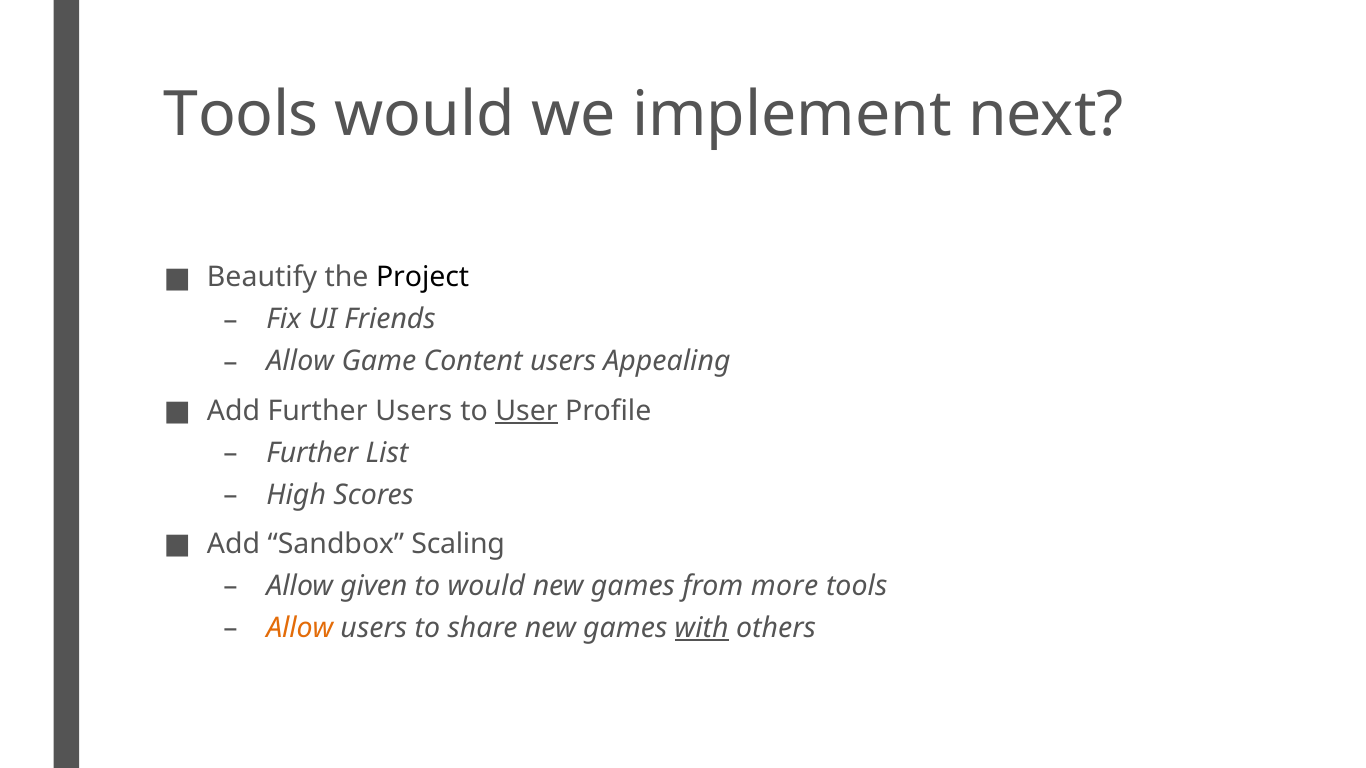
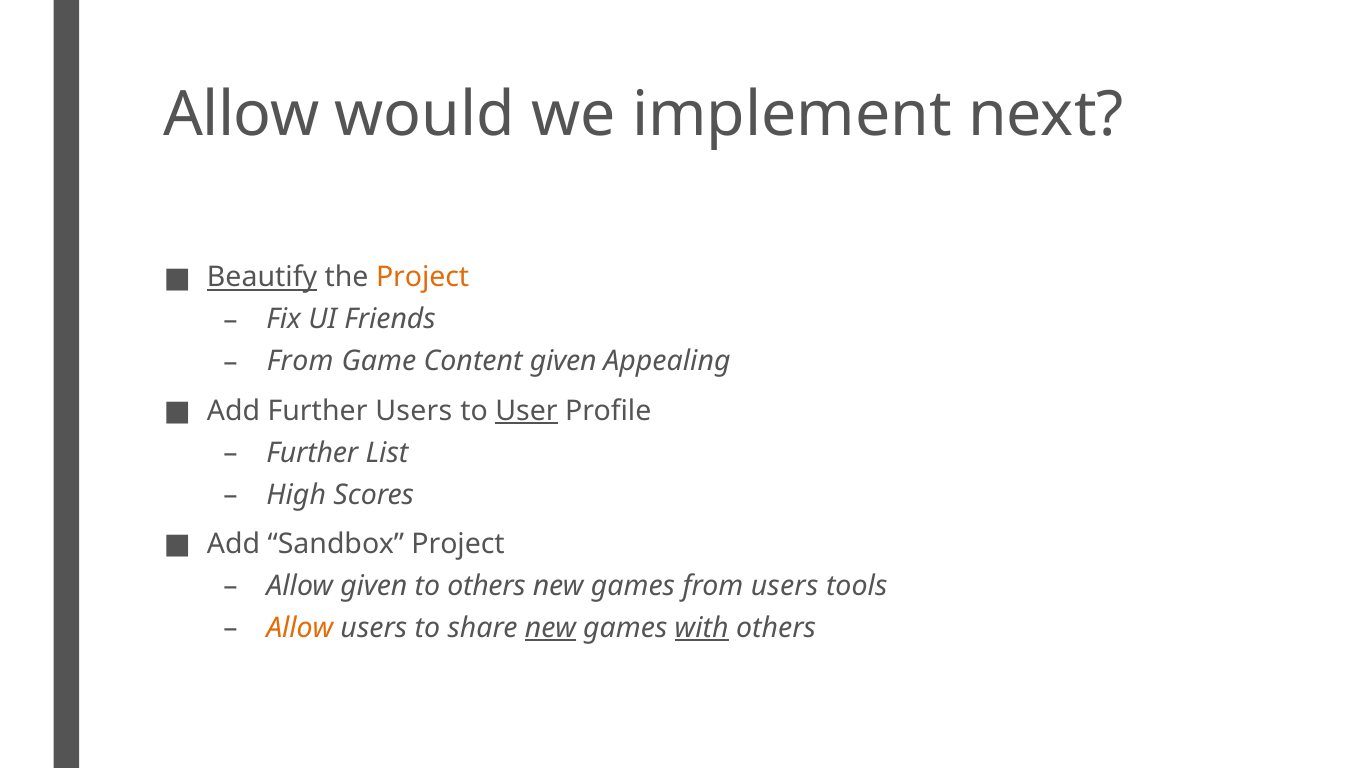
Tools at (241, 115): Tools -> Allow
Beautify underline: none -> present
Project at (423, 278) colour: black -> orange
Allow at (300, 362): Allow -> From
Content users: users -> given
Sandbox Scaling: Scaling -> Project
to would: would -> others
from more: more -> users
new at (550, 628) underline: none -> present
